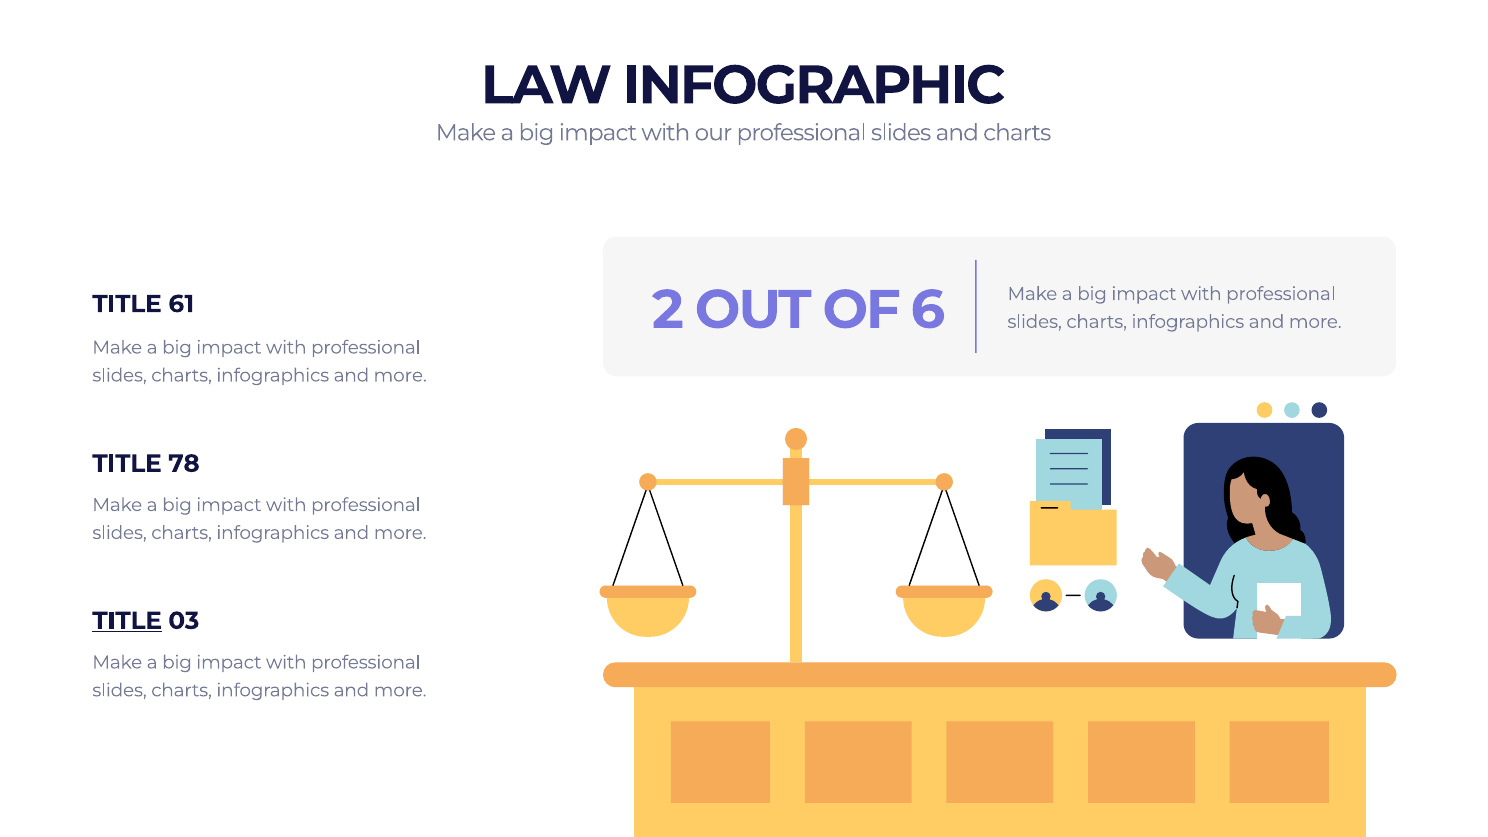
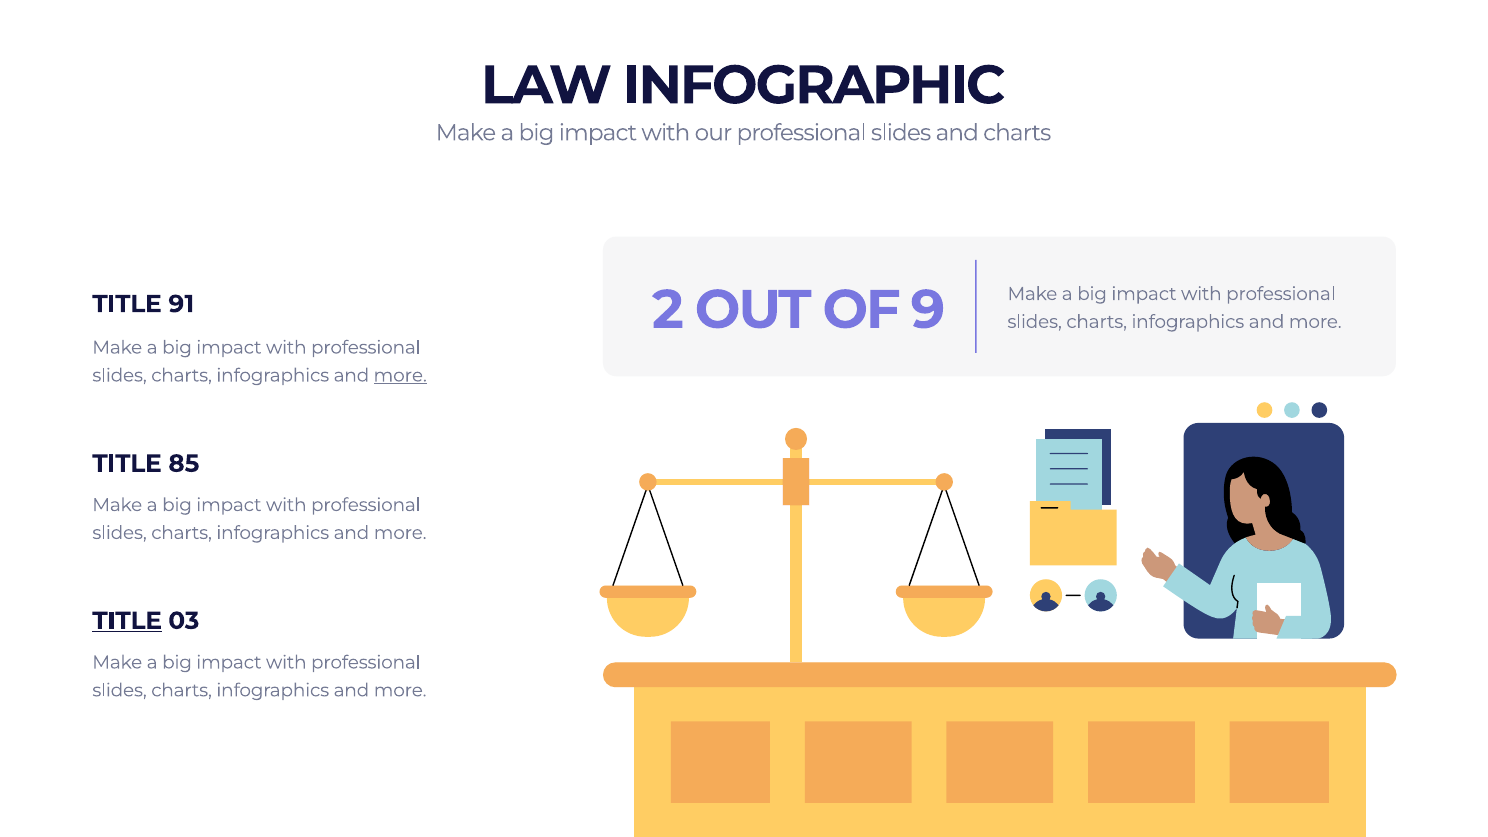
6: 6 -> 9
61: 61 -> 91
more at (400, 375) underline: none -> present
78: 78 -> 85
